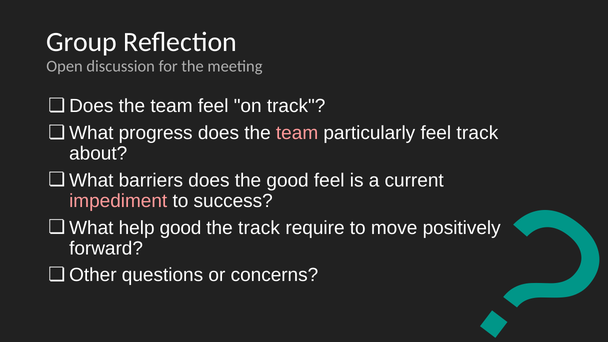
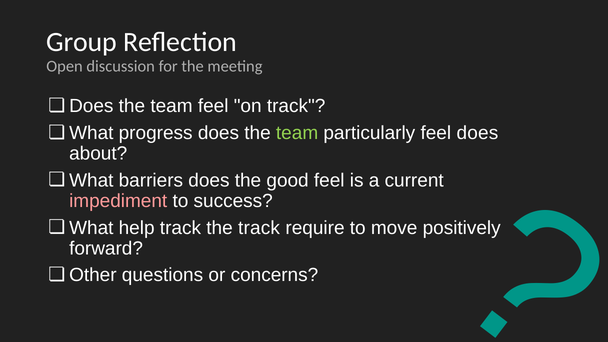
team at (297, 133) colour: pink -> light green
feel track: track -> does
help good: good -> track
